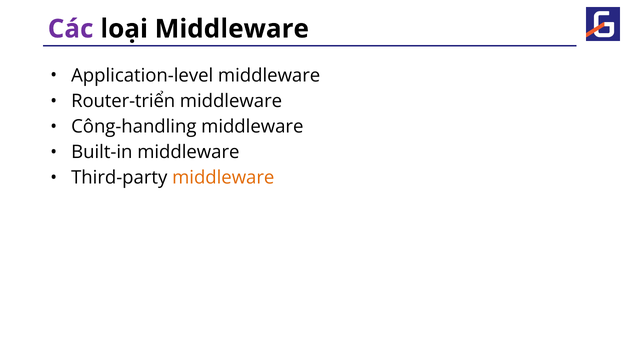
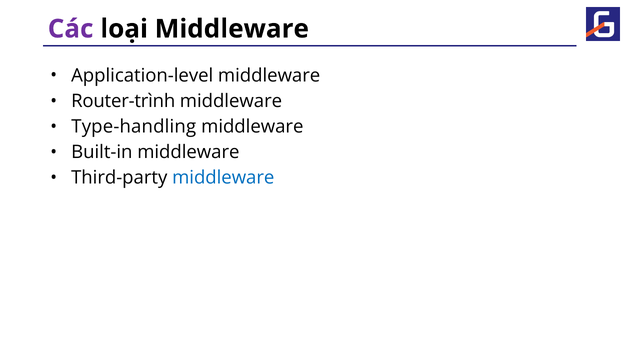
Router-triển: Router-triển -> Router-trình
Công-handling: Công-handling -> Type-handling
middleware at (223, 178) colour: orange -> blue
